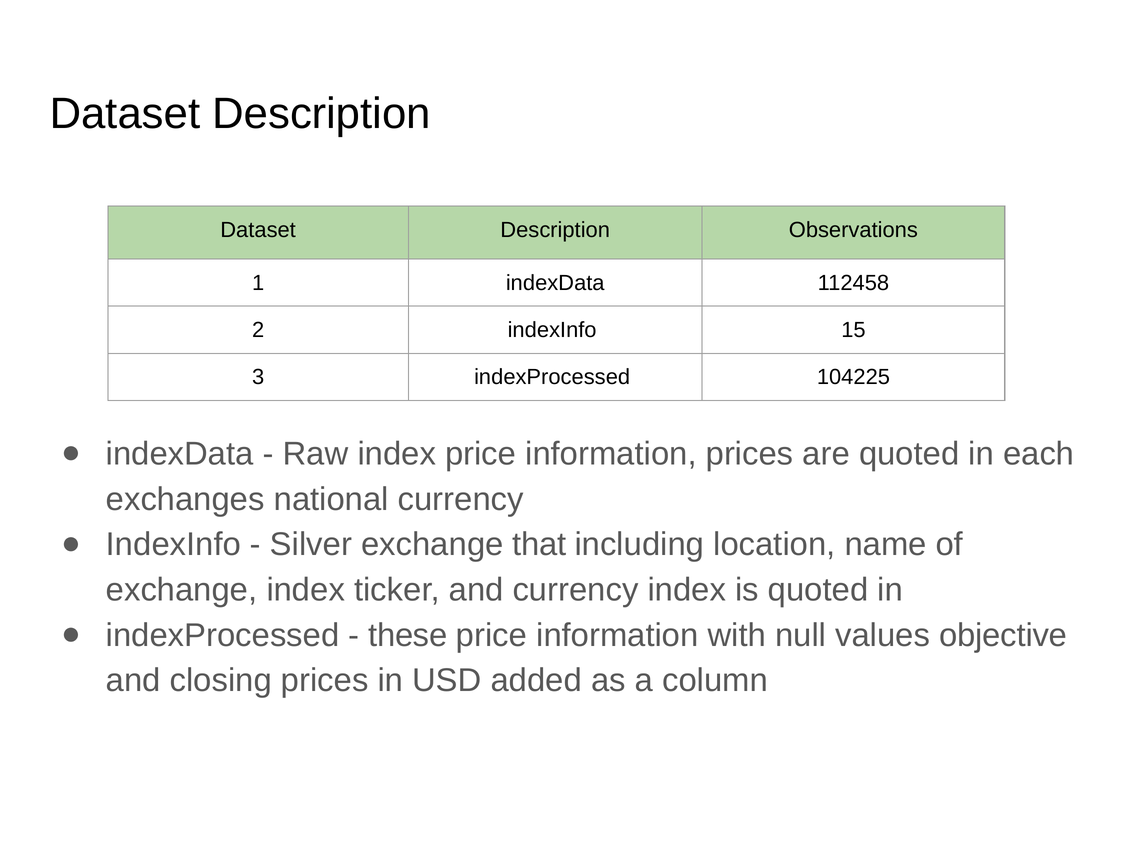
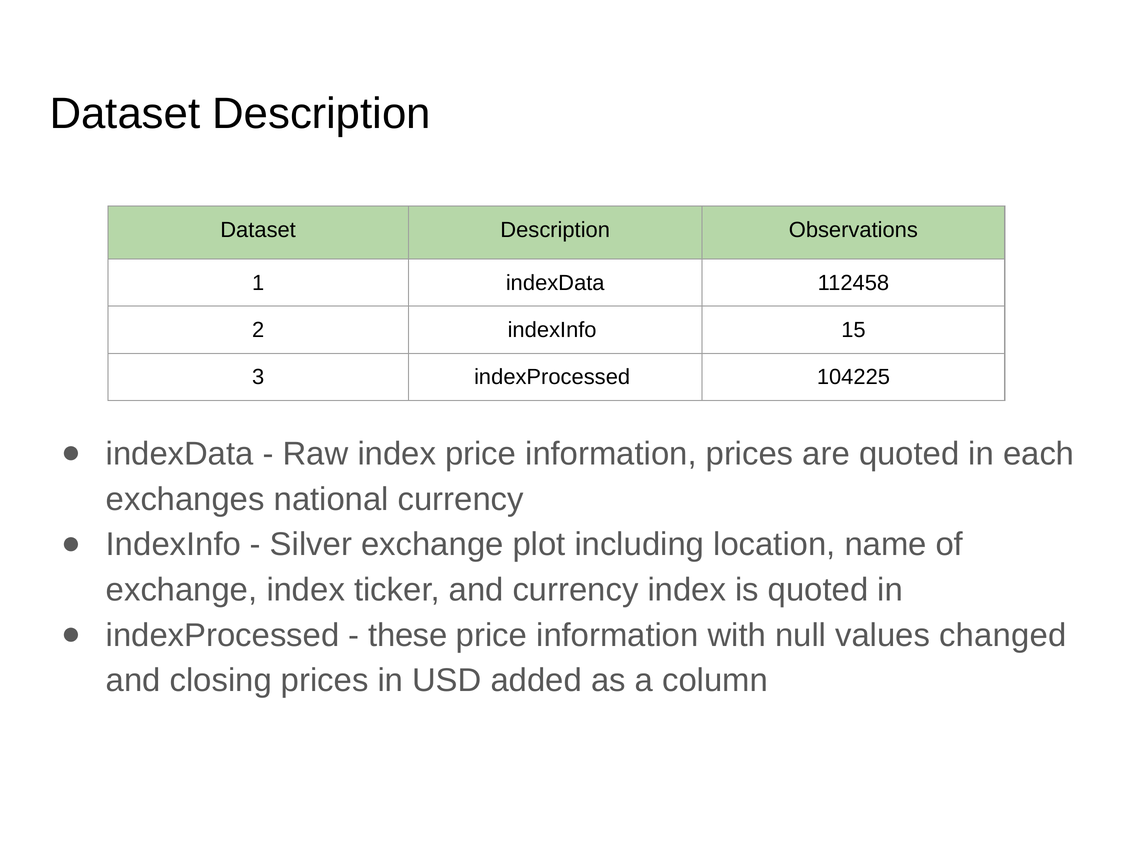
that: that -> plot
objective: objective -> changed
